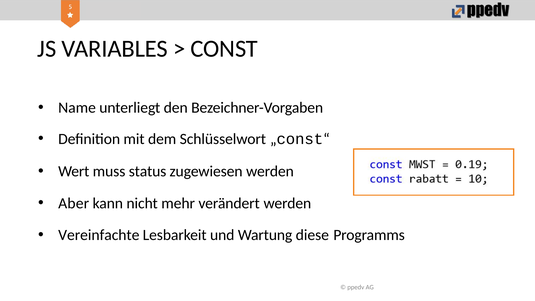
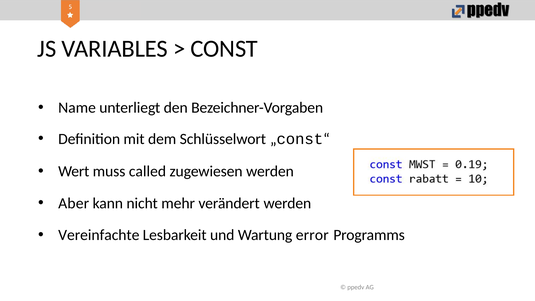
status: status -> called
diese: diese -> error
